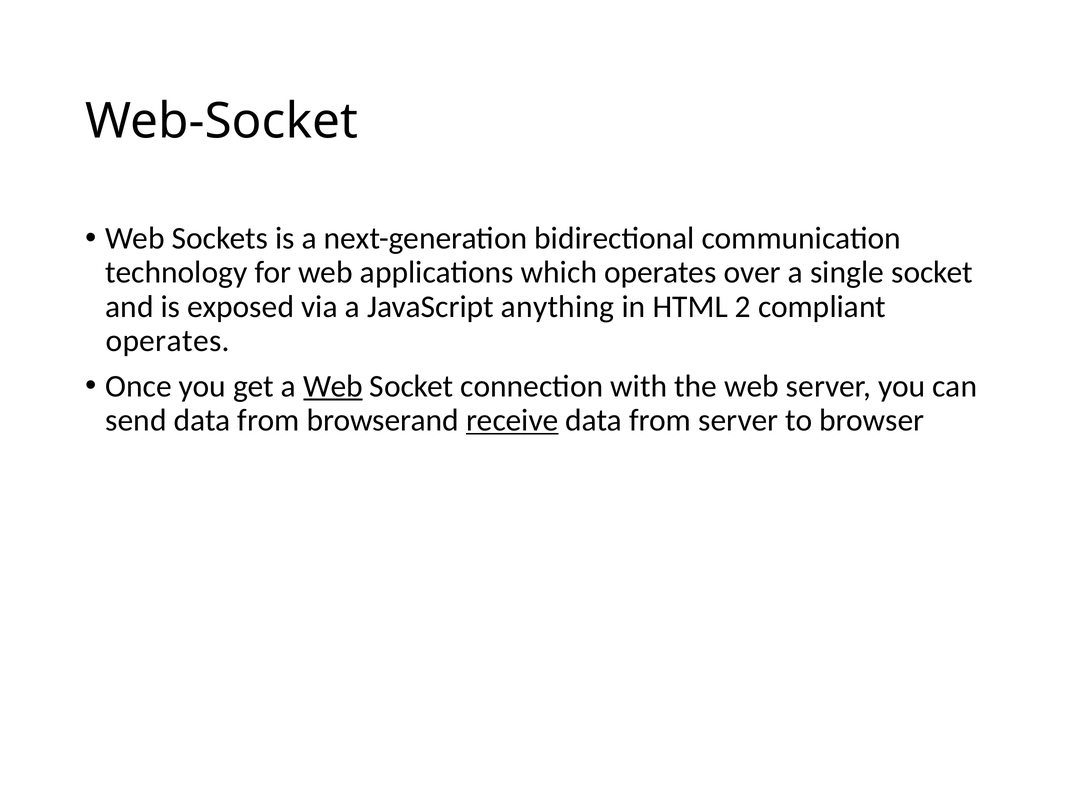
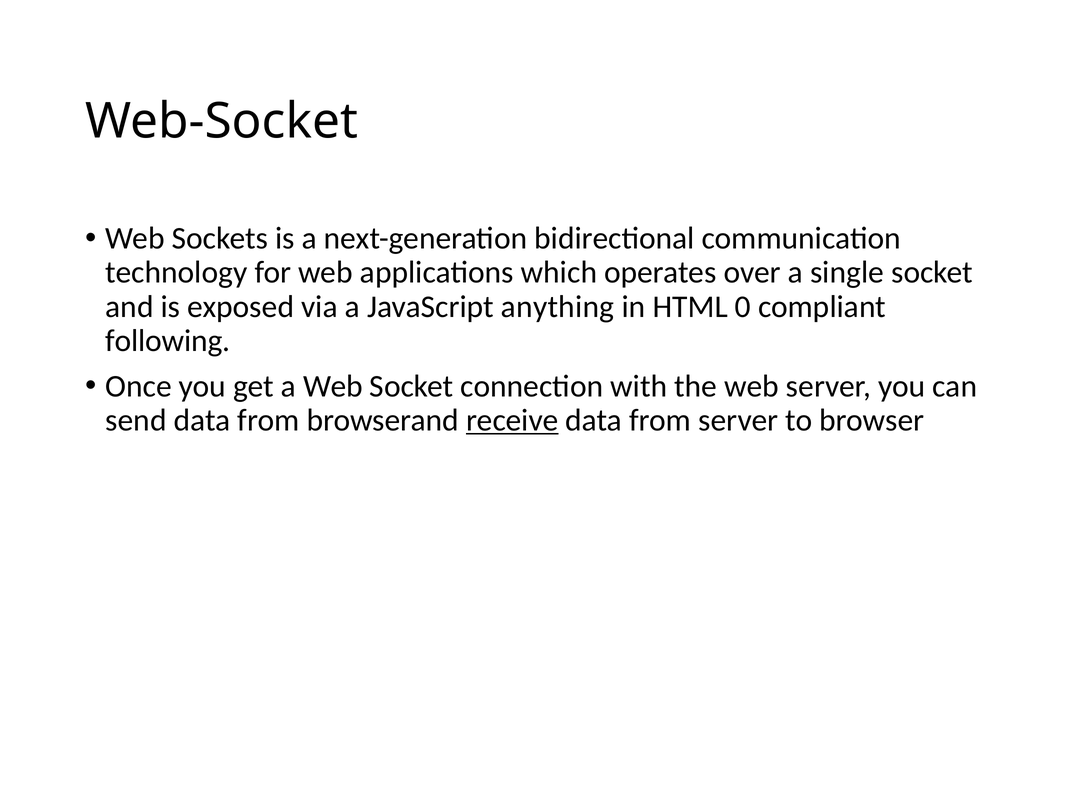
2: 2 -> 0
operates at (168, 341): operates -> following
Web at (333, 386) underline: present -> none
